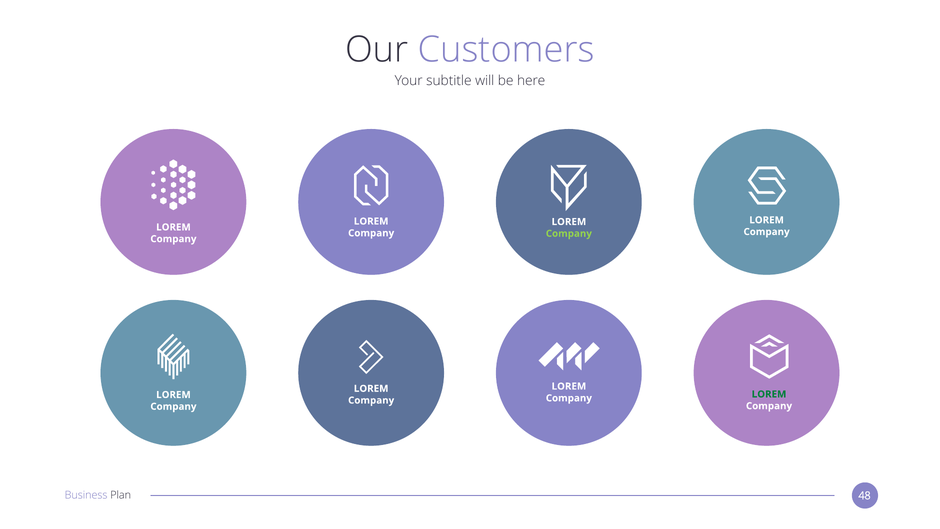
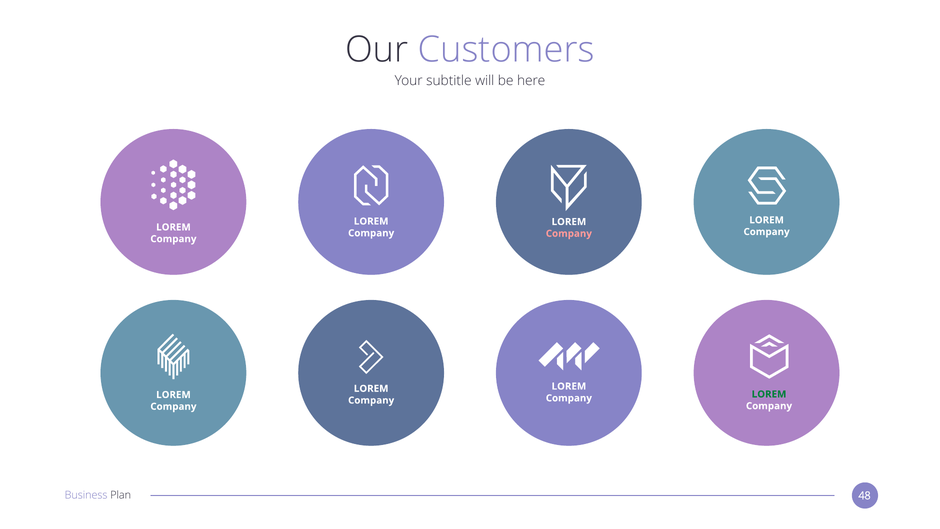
Company at (569, 233) colour: light green -> pink
